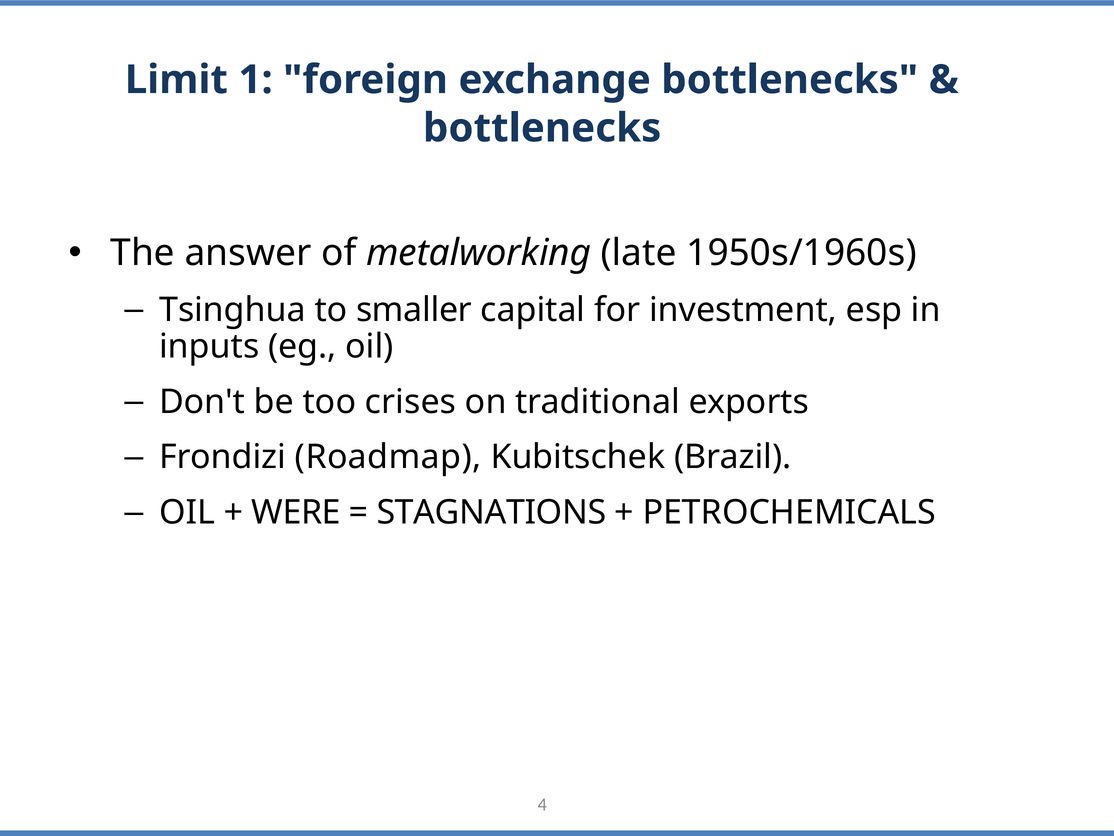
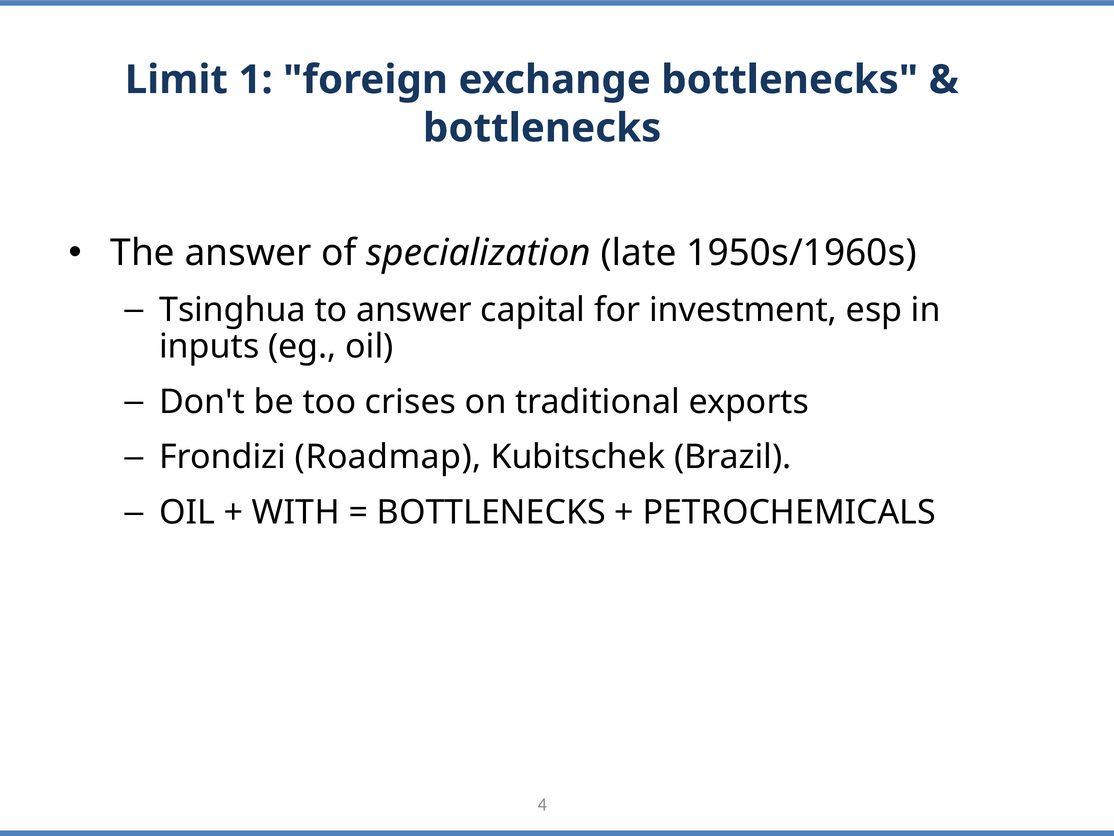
metalworking: metalworking -> specialization
to smaller: smaller -> answer
WERE: WERE -> WITH
STAGNATIONS at (491, 512): STAGNATIONS -> BOTTLENECKS
